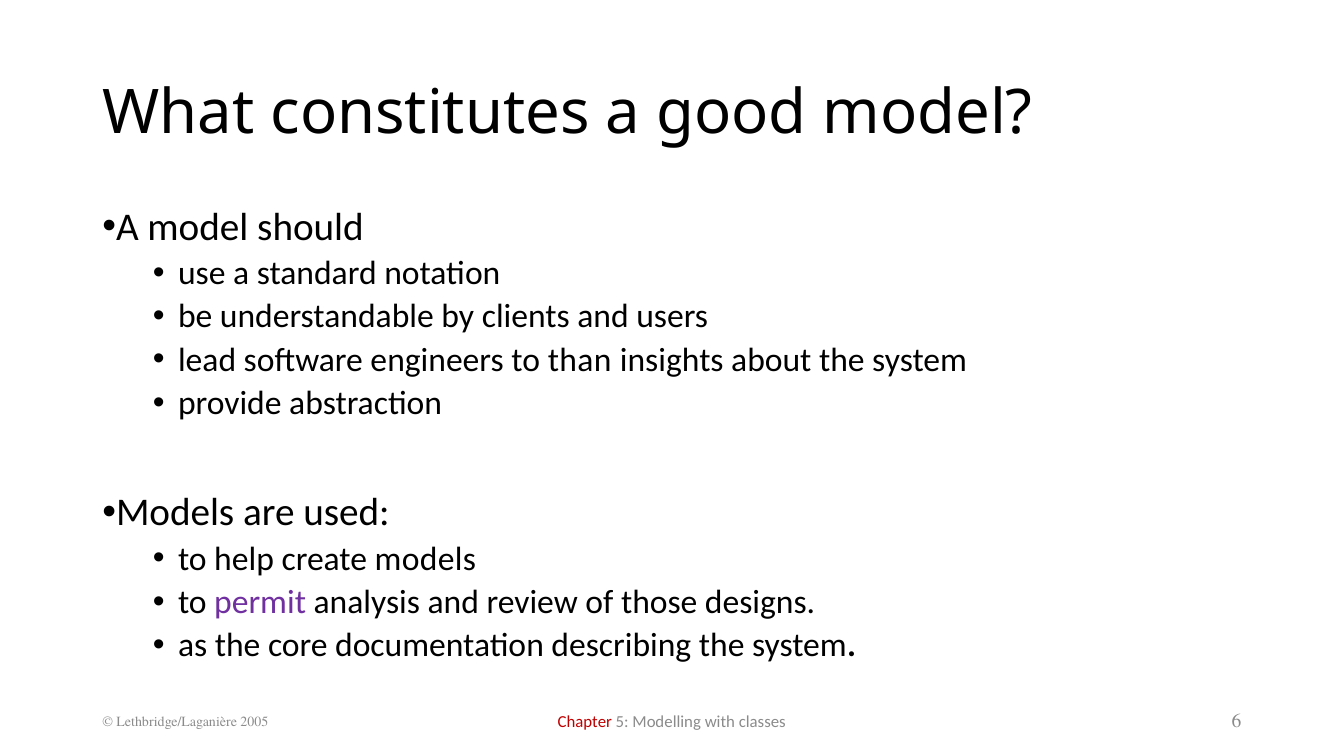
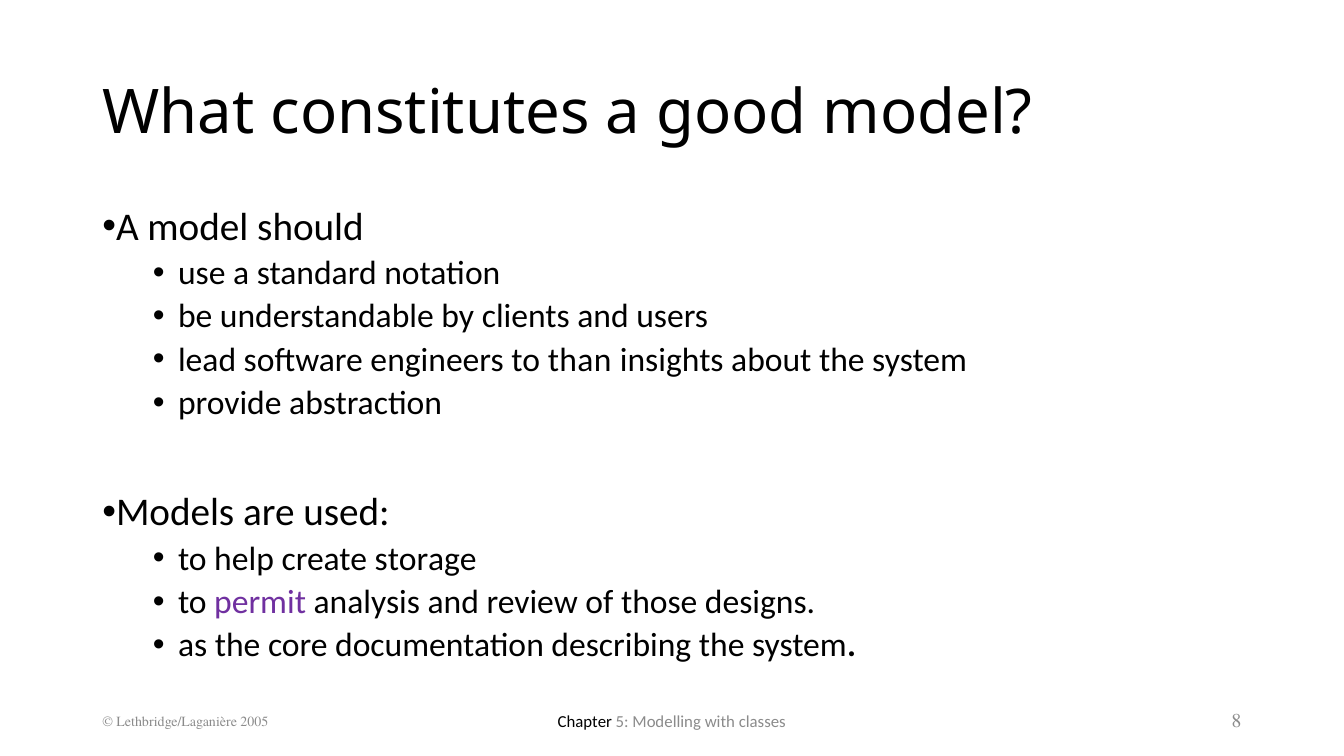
create models: models -> storage
Chapter colour: red -> black
6: 6 -> 8
